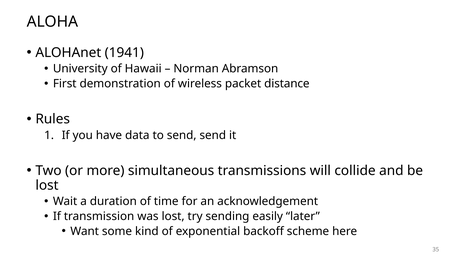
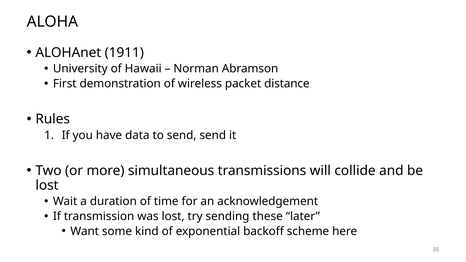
1941: 1941 -> 1911
easily: easily -> these
